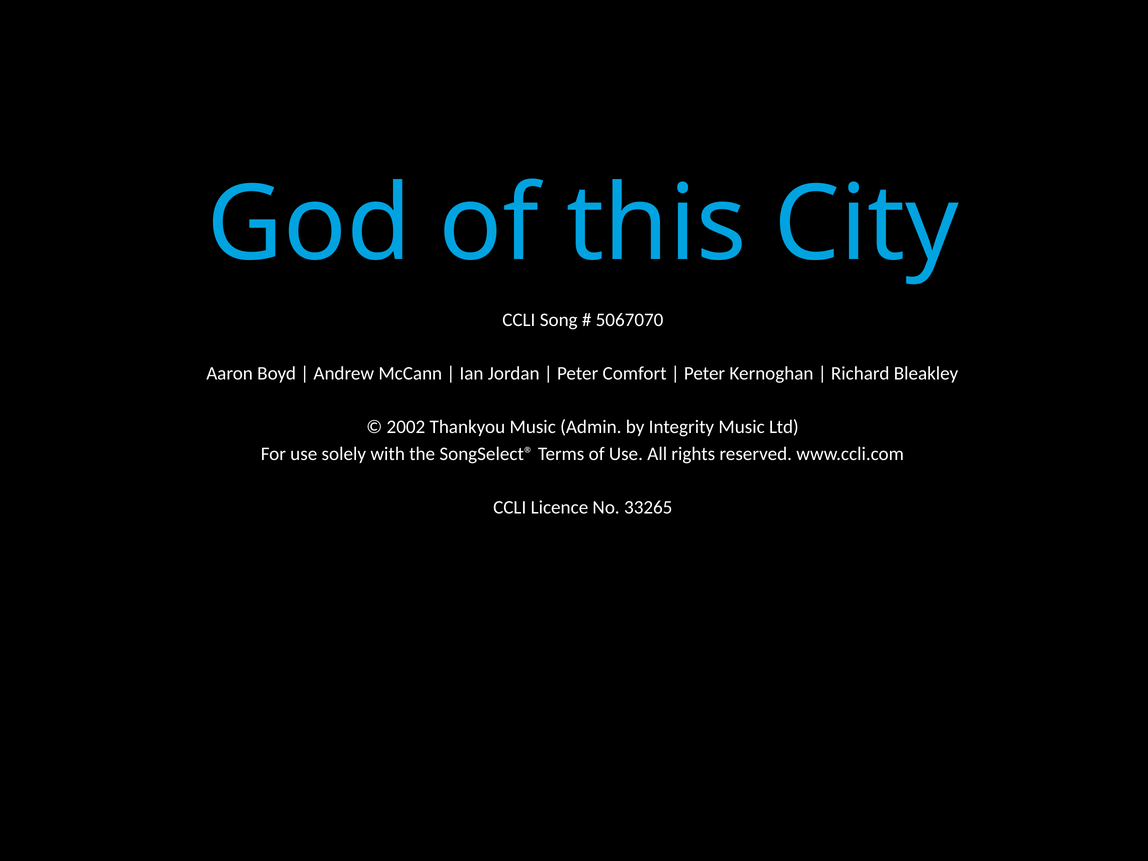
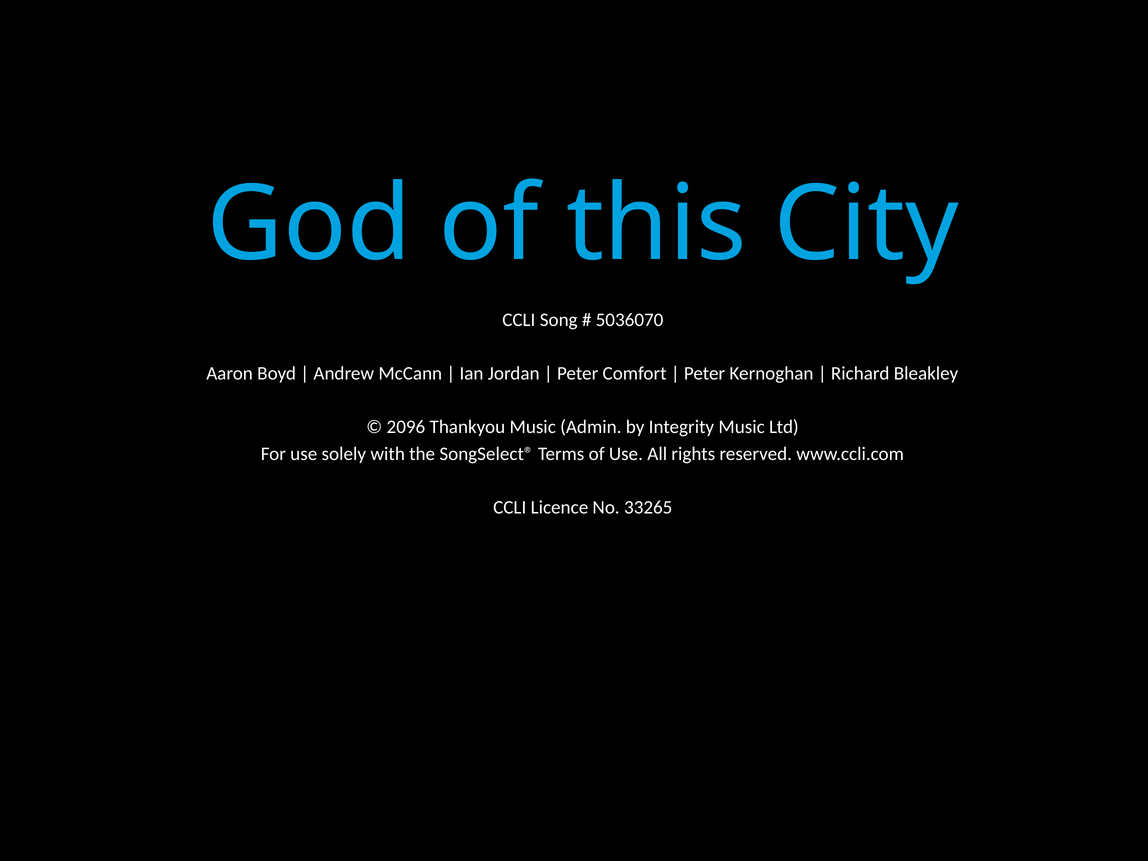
5067070: 5067070 -> 5036070
2002: 2002 -> 2096
